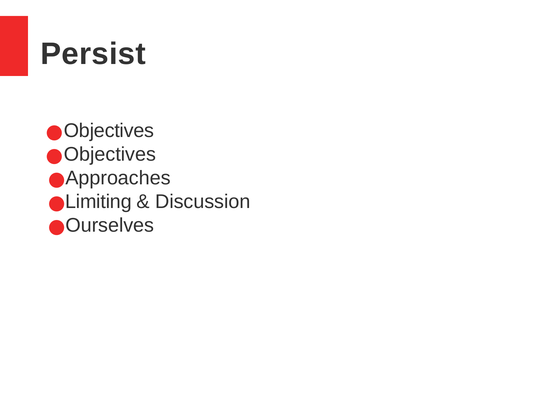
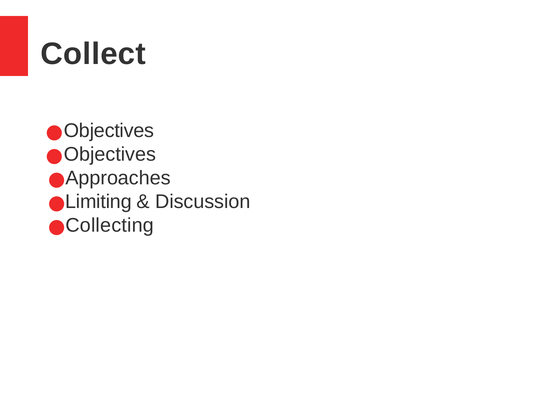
Persist: Persist -> Collect
Ourselves: Ourselves -> Collecting
